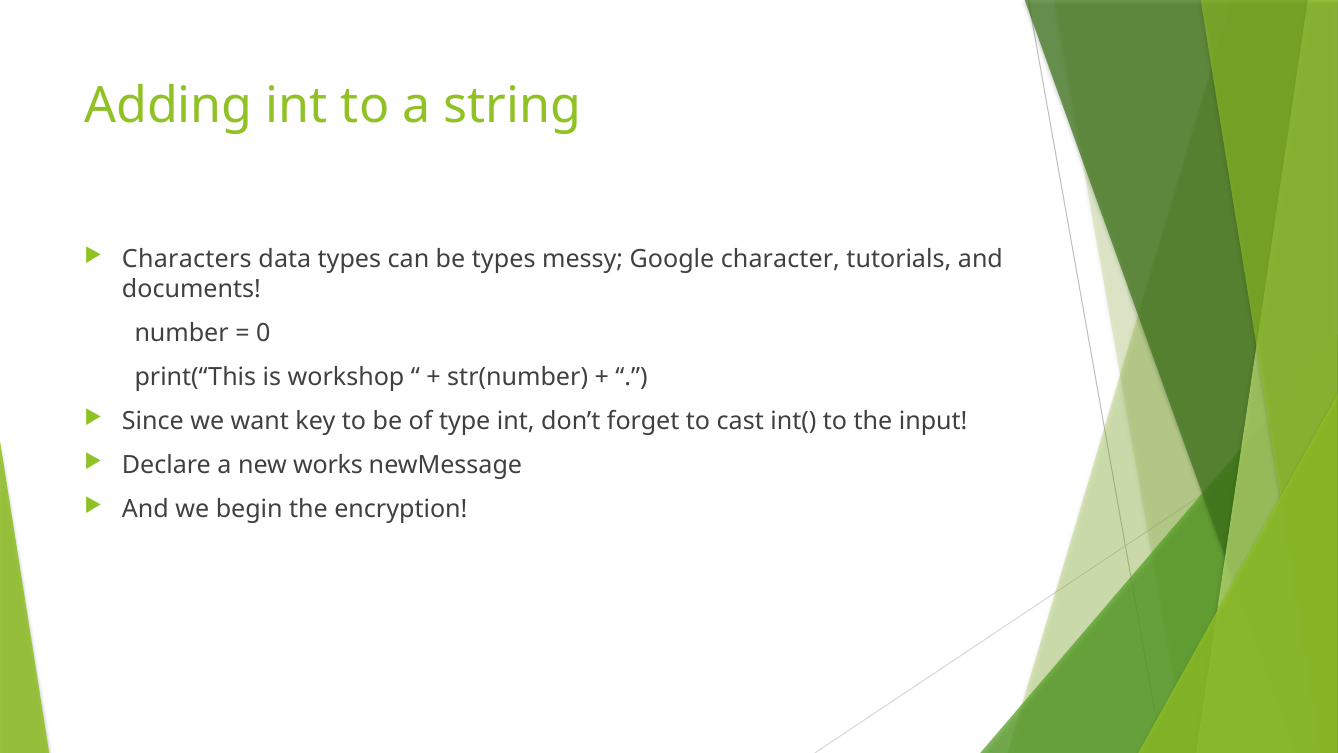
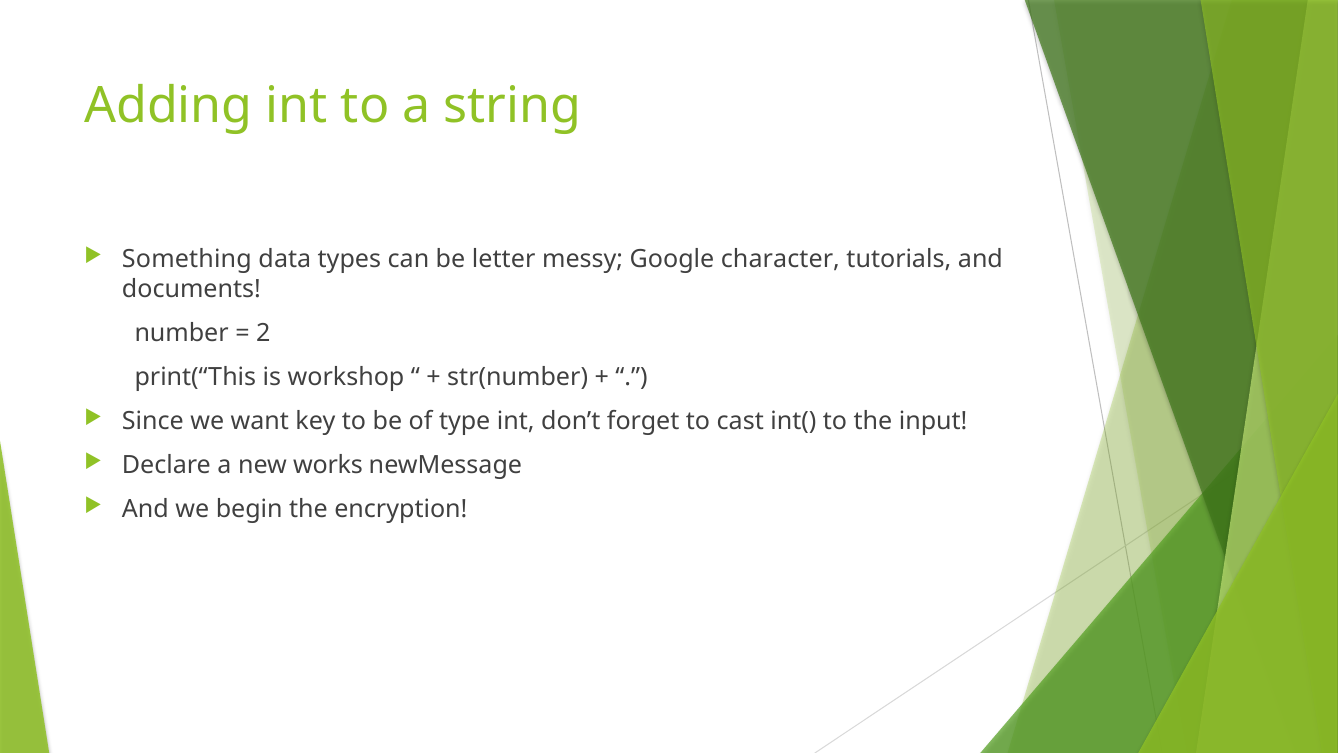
Characters: Characters -> Something
be types: types -> letter
0: 0 -> 2
